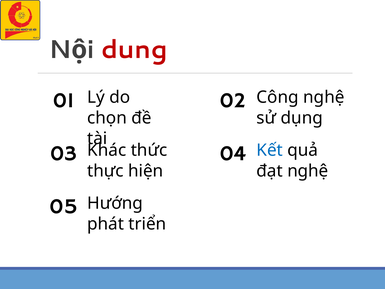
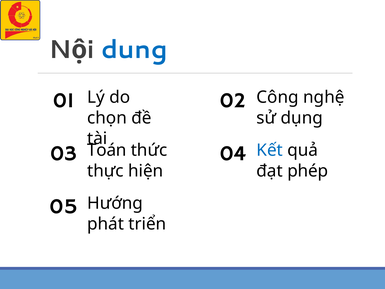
dung colour: red -> blue
Khác: Khác -> Toán
đạt nghệ: nghệ -> phép
